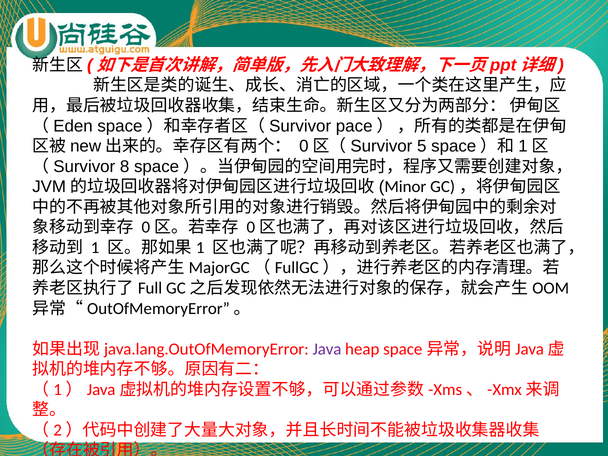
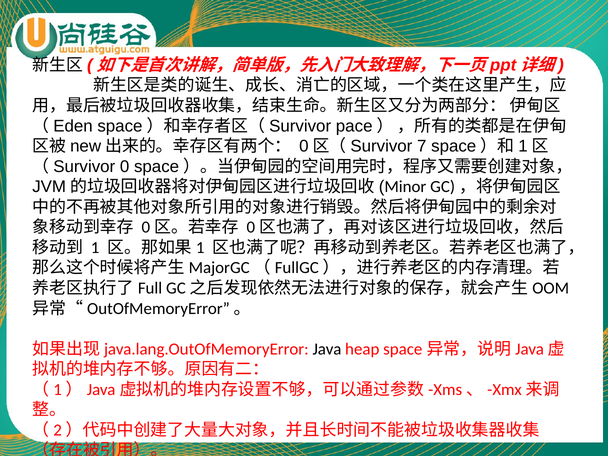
5: 5 -> 7
8: 8 -> 0
Java colour: purple -> black
